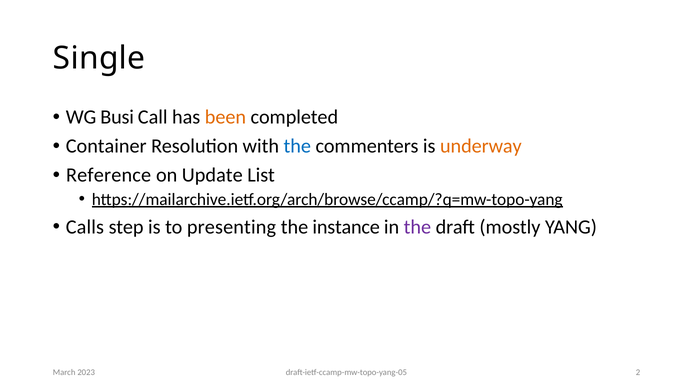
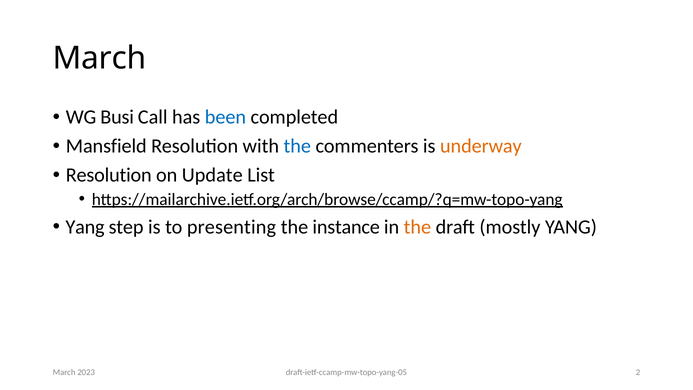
Single at (99, 58): Single -> March
been colour: orange -> blue
Container: Container -> Mansfield
Reference at (109, 175): Reference -> Resolution
Calls at (85, 227): Calls -> Yang
the at (417, 227) colour: purple -> orange
